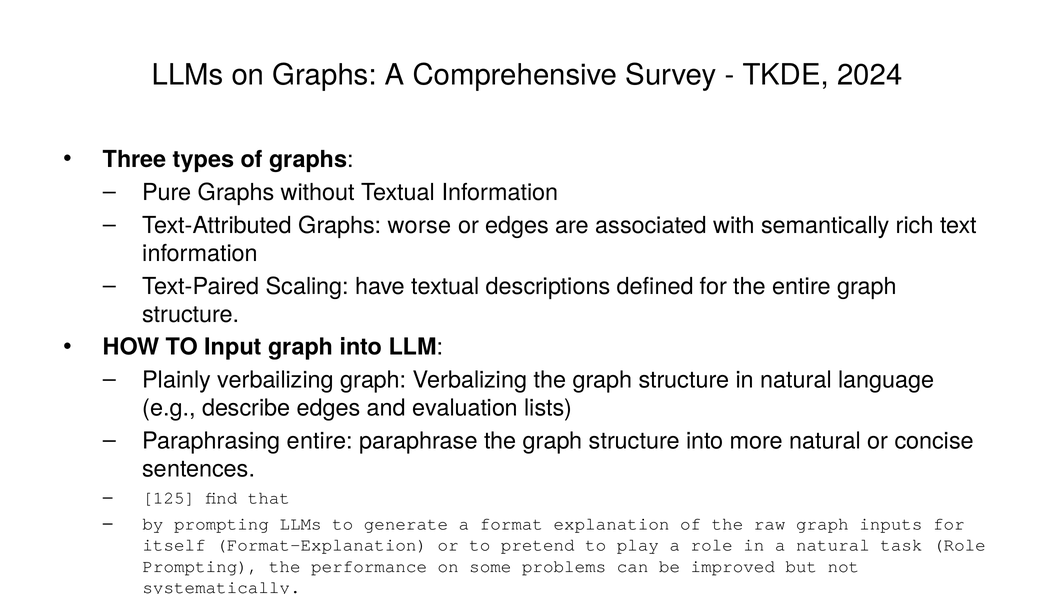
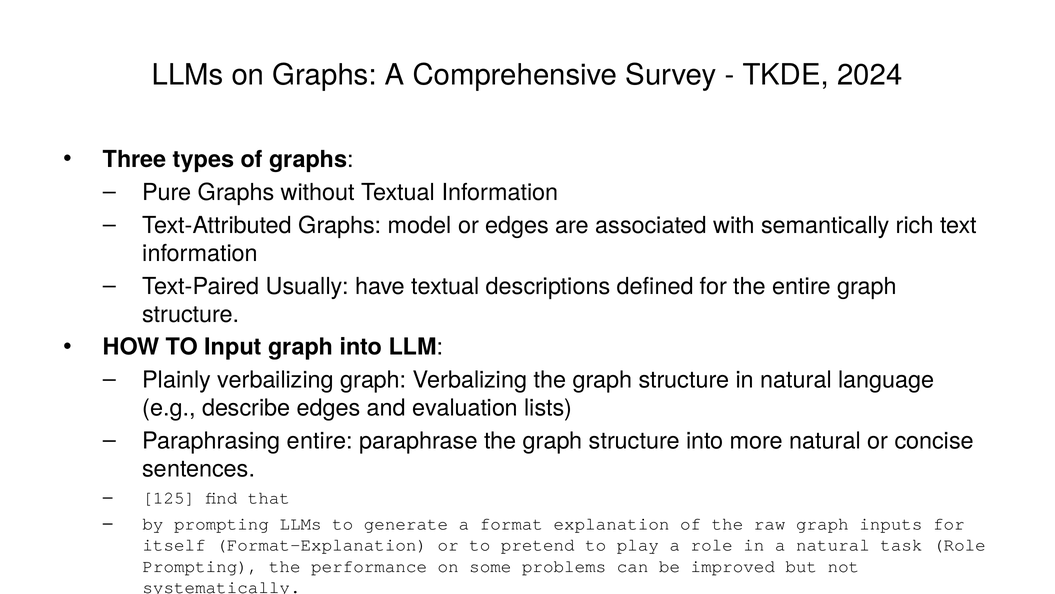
worse: worse -> model
Text-Paired Scaling: Scaling -> Usually
